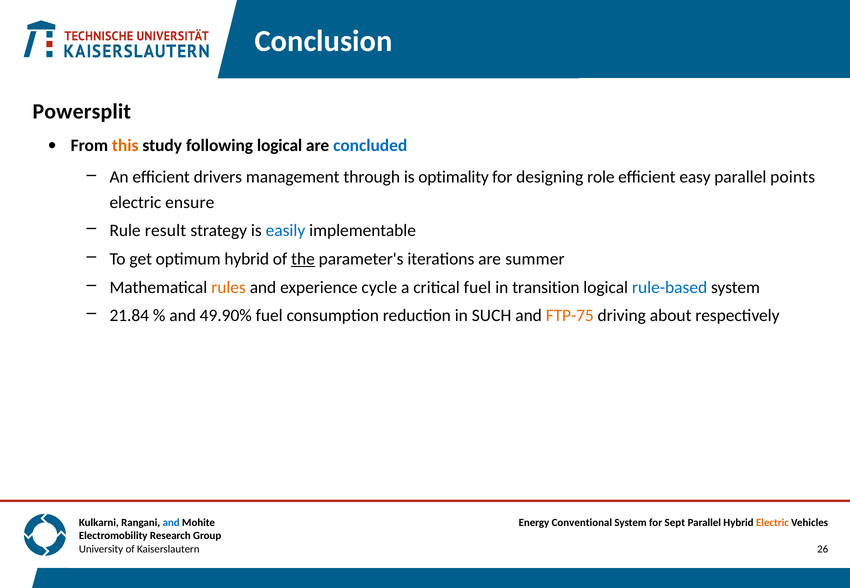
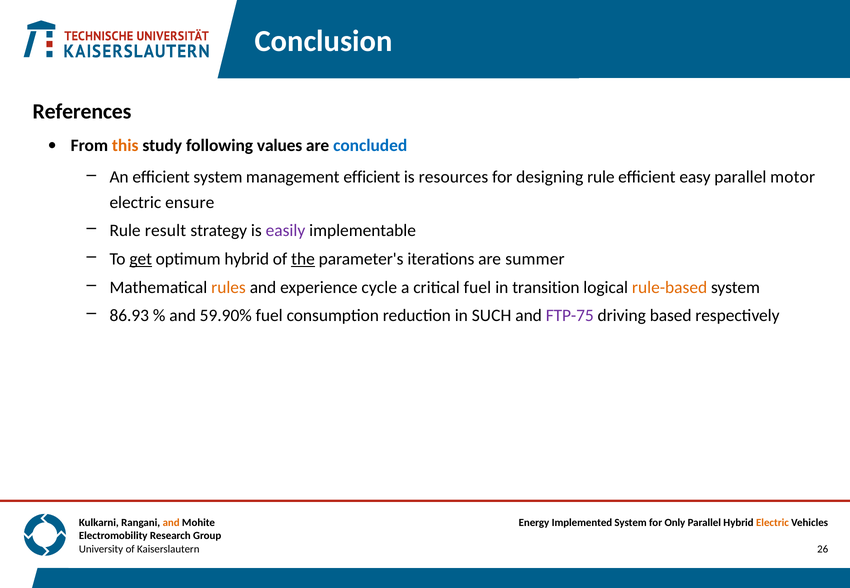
Powersplit: Powersplit -> References
following logical: logical -> values
efficient drivers: drivers -> system
management through: through -> efficient
optimality: optimality -> resources
designing role: role -> rule
points: points -> motor
easily colour: blue -> purple
get underline: none -> present
rule-based colour: blue -> orange
21.84: 21.84 -> 86.93
49.90%: 49.90% -> 59.90%
FTP-75 colour: orange -> purple
about: about -> based
and at (171, 523) colour: blue -> orange
Conventional: Conventional -> Implemented
Sept: Sept -> Only
